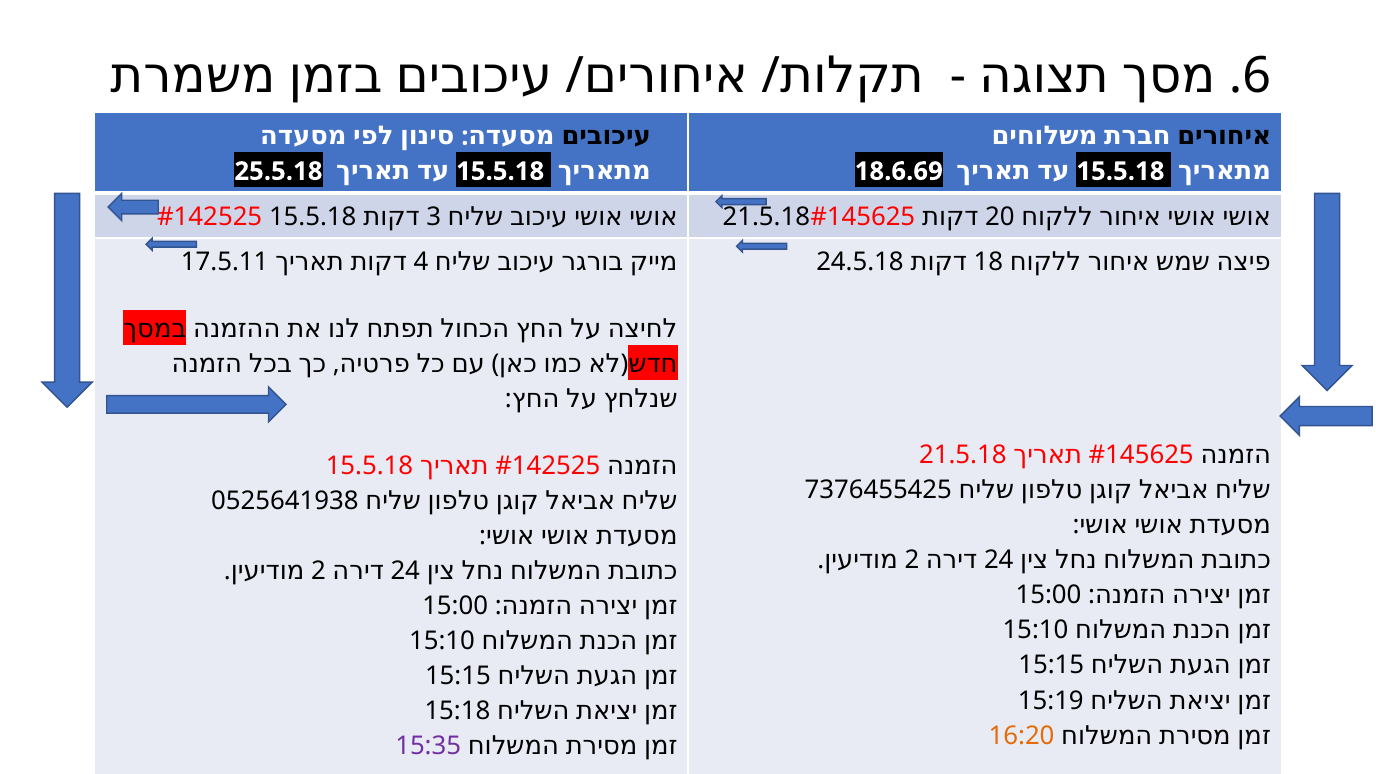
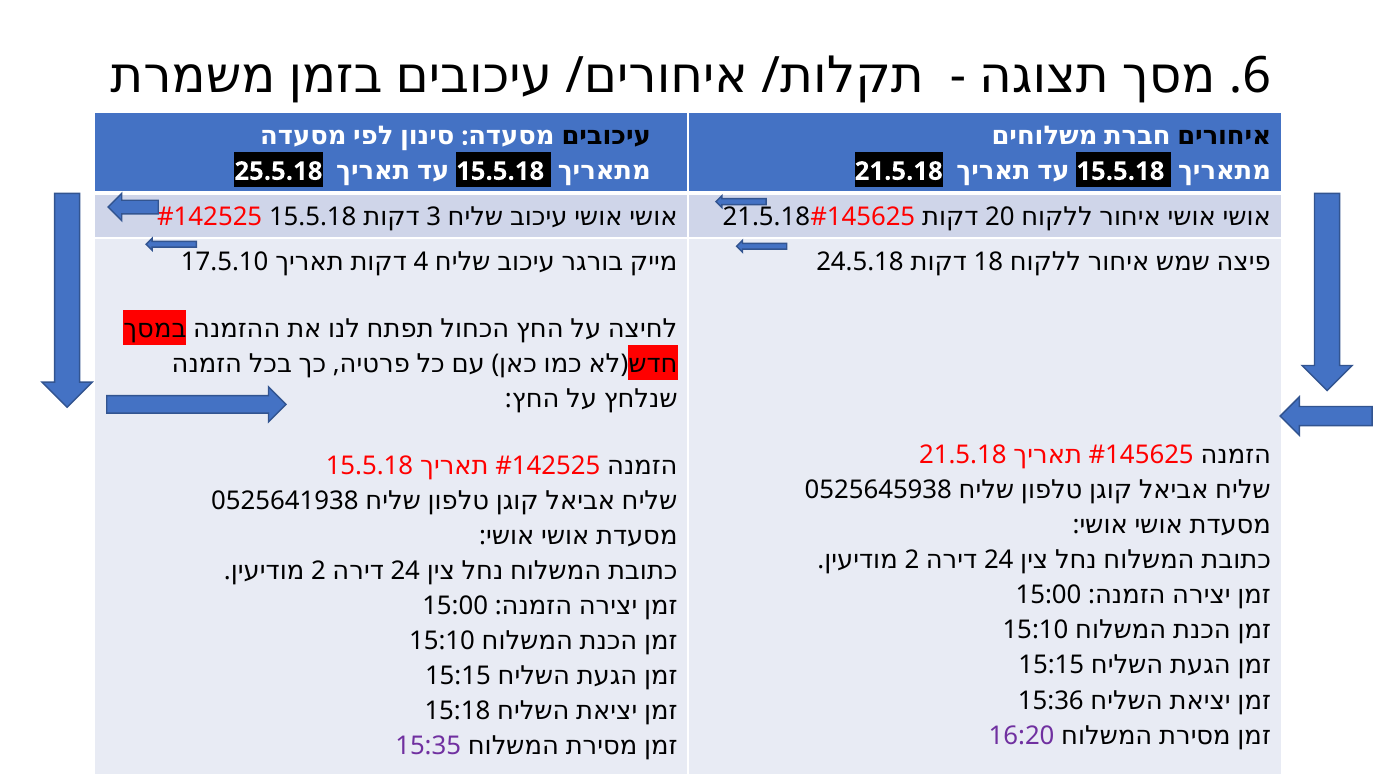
18.6.69 at (899, 171): 18.6.69 -> 21.5.18
17.5.11: 17.5.11 -> 17.5.10
7376455425: 7376455425 -> 0525645938
15:19: 15:19 -> 15:36
16:20 colour: orange -> purple
